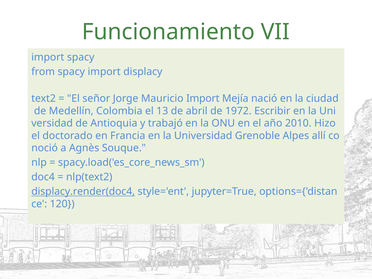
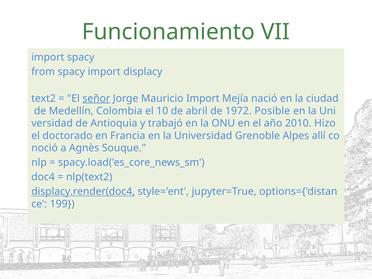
señor underline: none -> present
13: 13 -> 10
Escribir: Escribir -> Posible
120: 120 -> 199
